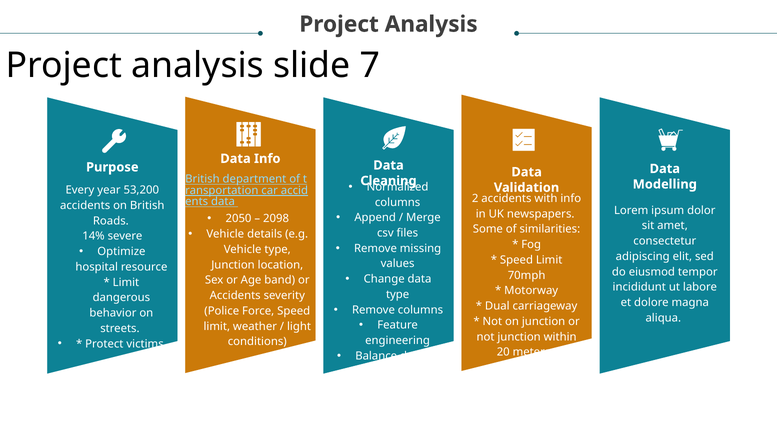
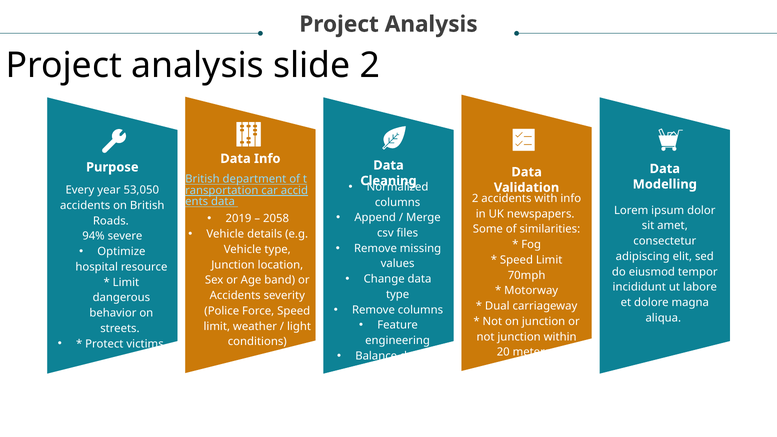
slide 7: 7 -> 2
53,200: 53,200 -> 53,050
2050: 2050 -> 2019
2098: 2098 -> 2058
14%: 14% -> 94%
